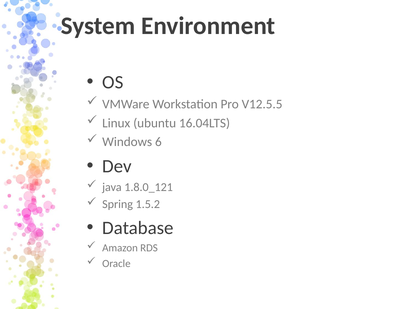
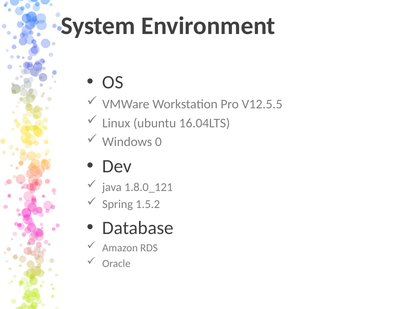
6: 6 -> 0
